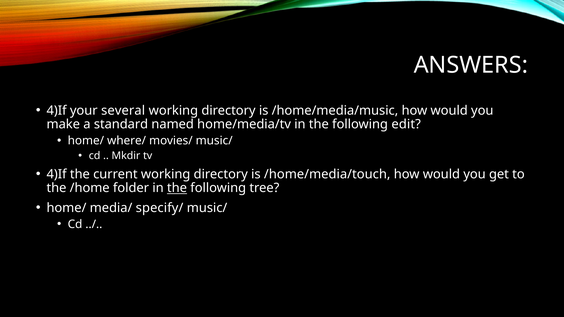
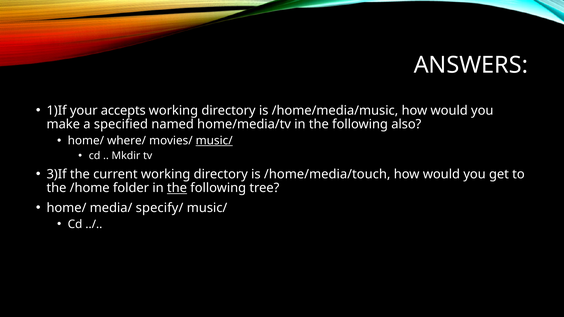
4)If at (57, 111): 4)If -> 1)If
several: several -> accepts
standard: standard -> specified
edit: edit -> also
music/ at (214, 141) underline: none -> present
4)If at (57, 174): 4)If -> 3)If
